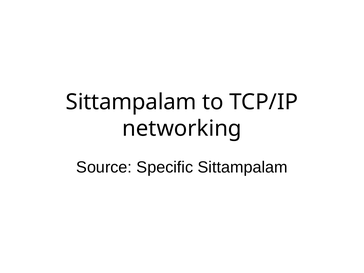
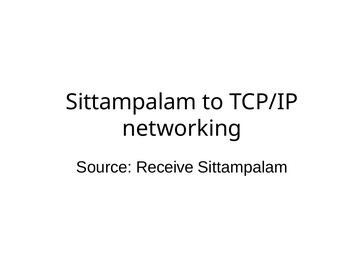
Specific: Specific -> Receive
